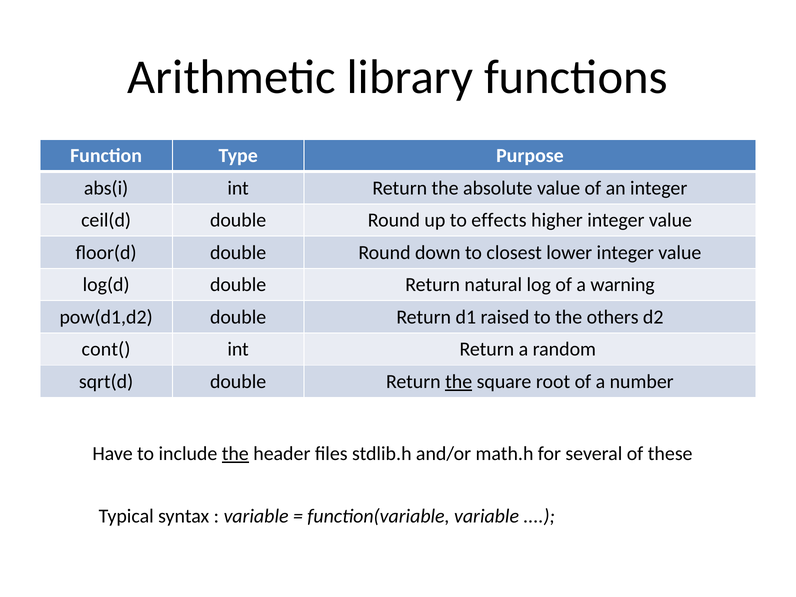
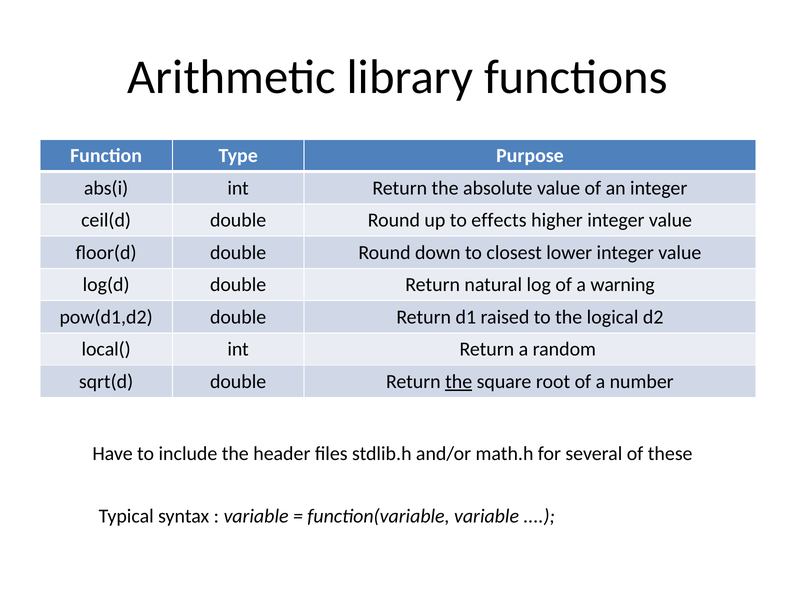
others: others -> logical
cont(: cont( -> local(
the at (235, 454) underline: present -> none
